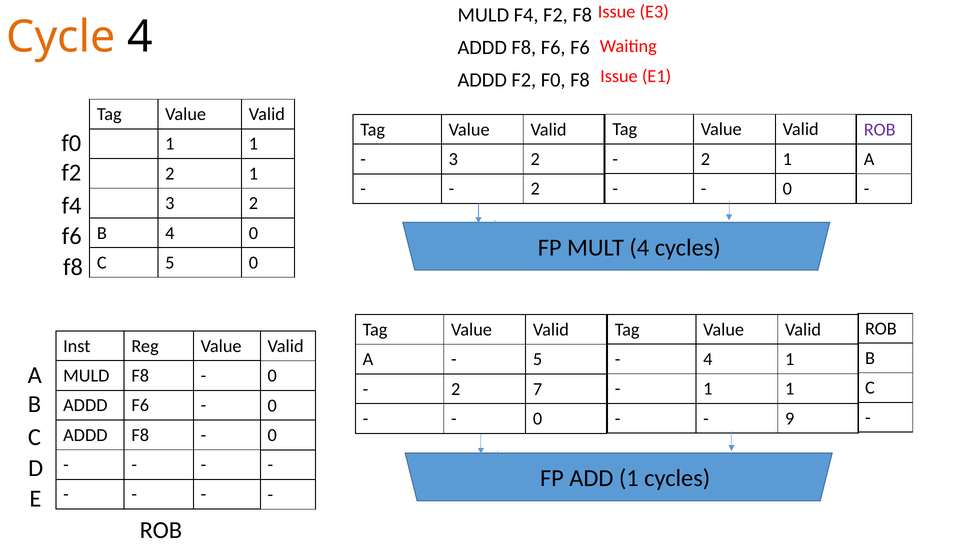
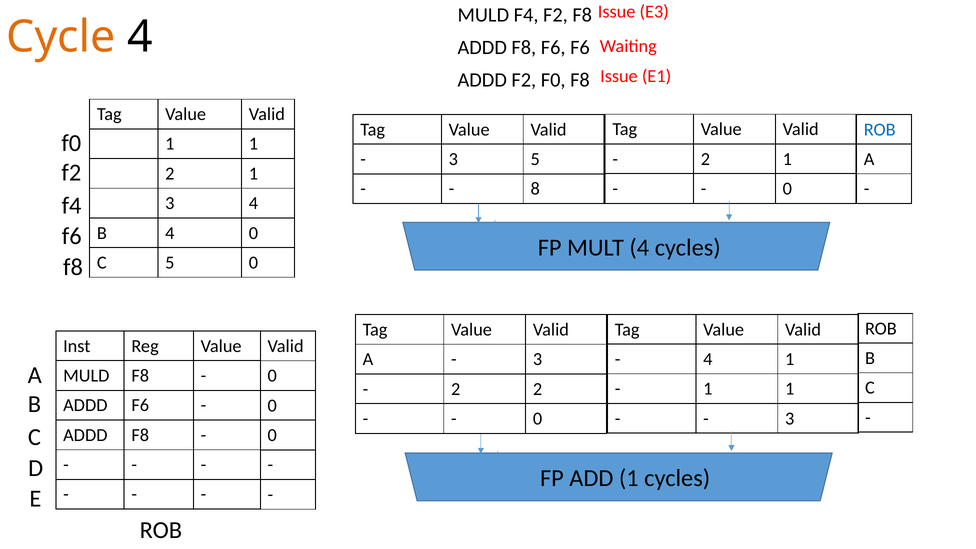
ROB at (880, 129) colour: purple -> blue
2 at (535, 159): 2 -> 5
2 at (535, 189): 2 -> 8
2 at (253, 203): 2 -> 4
5 at (538, 359): 5 -> 3
2 7: 7 -> 2
9 at (790, 419): 9 -> 3
